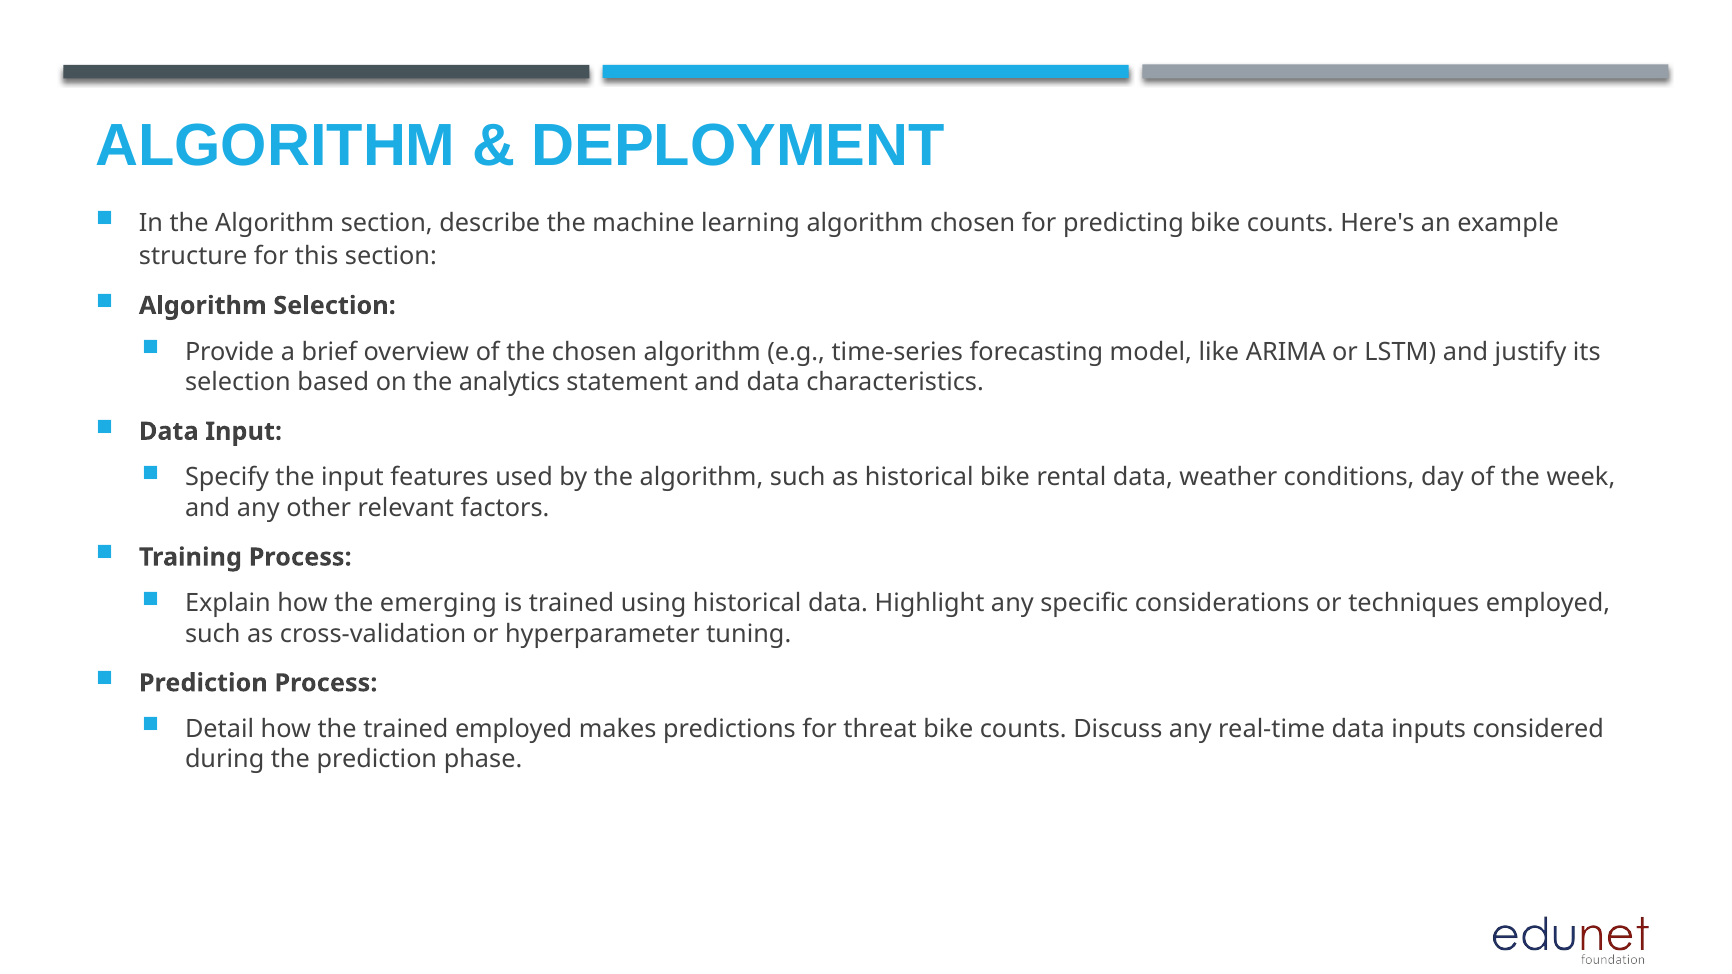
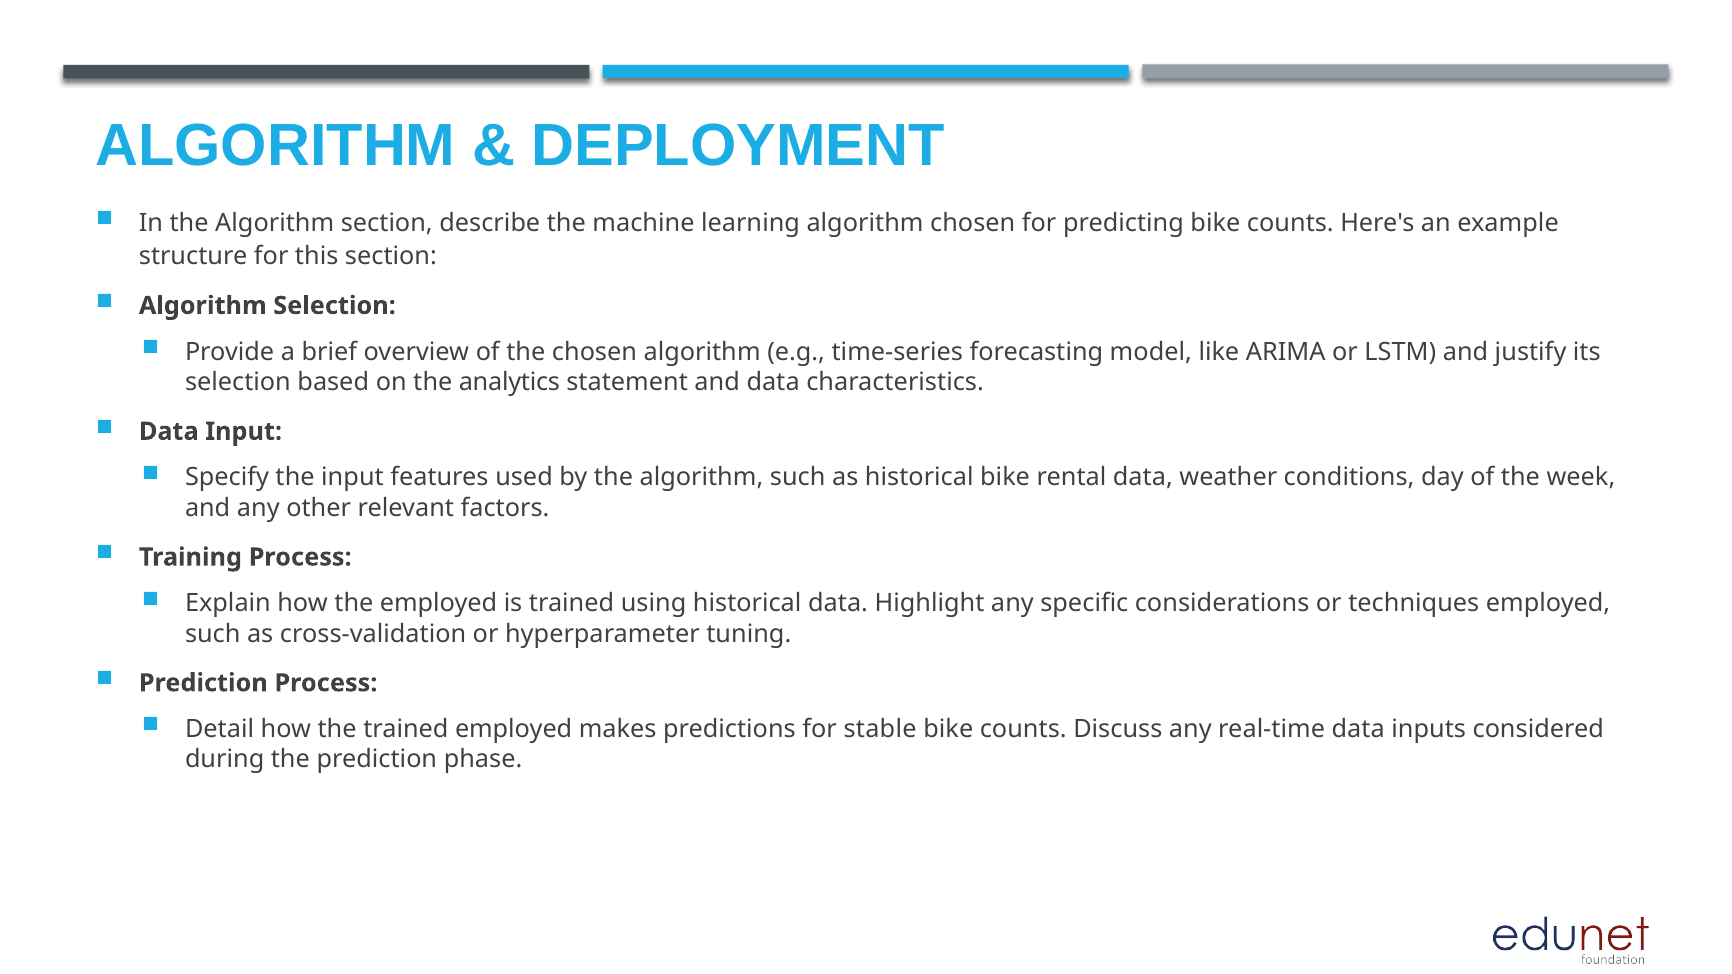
the emerging: emerging -> employed
threat: threat -> stable
